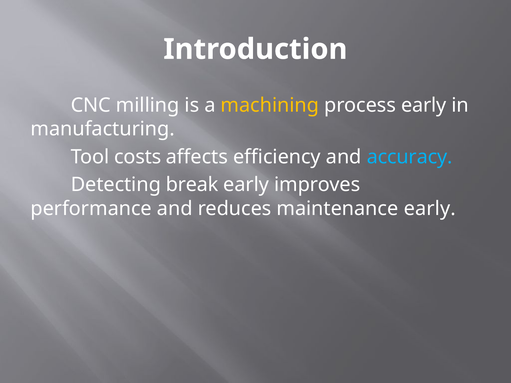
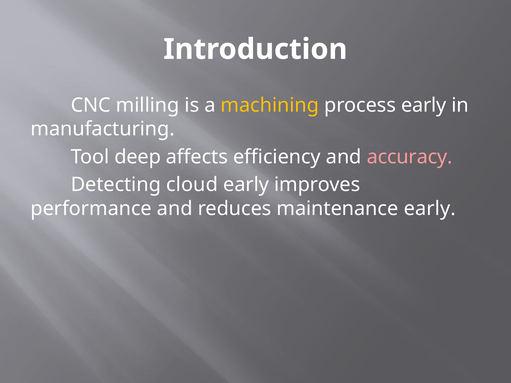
costs: costs -> deep
accuracy colour: light blue -> pink
break: break -> cloud
